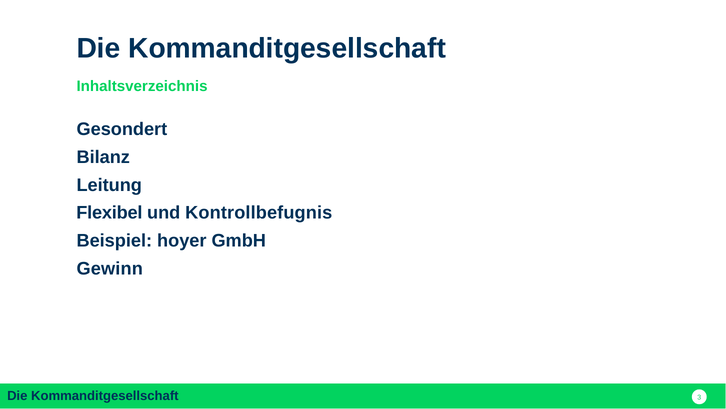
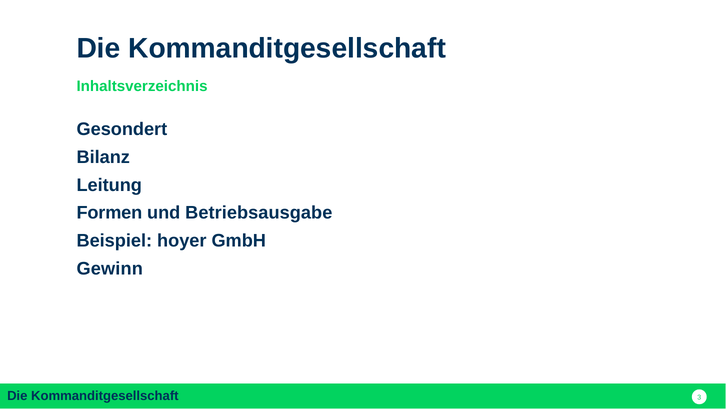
Flexibel: Flexibel -> Formen
Kontrollbefugnis: Kontrollbefugnis -> Betriebsausgabe
